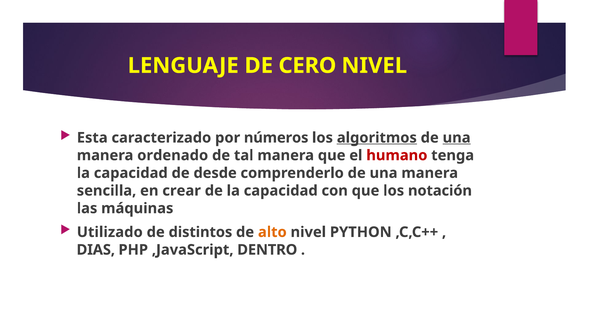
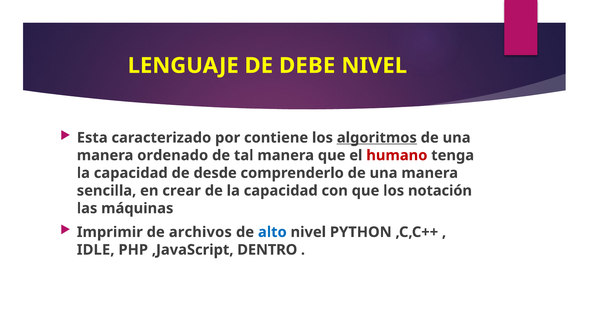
CERO: CERO -> DEBE
números: números -> contiene
una at (457, 138) underline: present -> none
Utilizado: Utilizado -> Imprimir
distintos: distintos -> archivos
alto colour: orange -> blue
DIAS: DIAS -> IDLE
